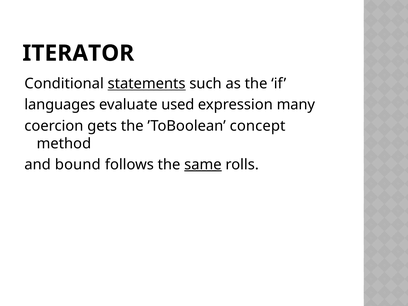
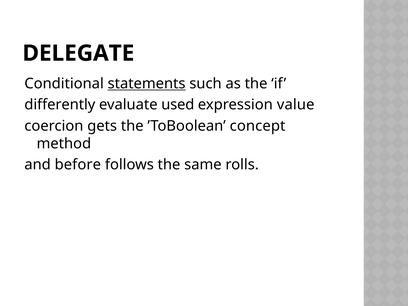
ITERATOR: ITERATOR -> DELEGATE
languages: languages -> differently
many: many -> value
bound: bound -> before
same underline: present -> none
